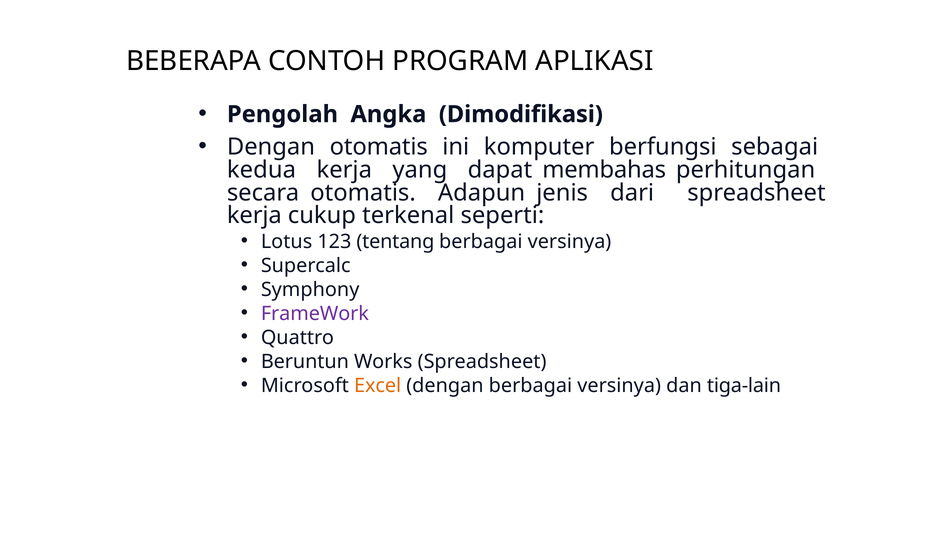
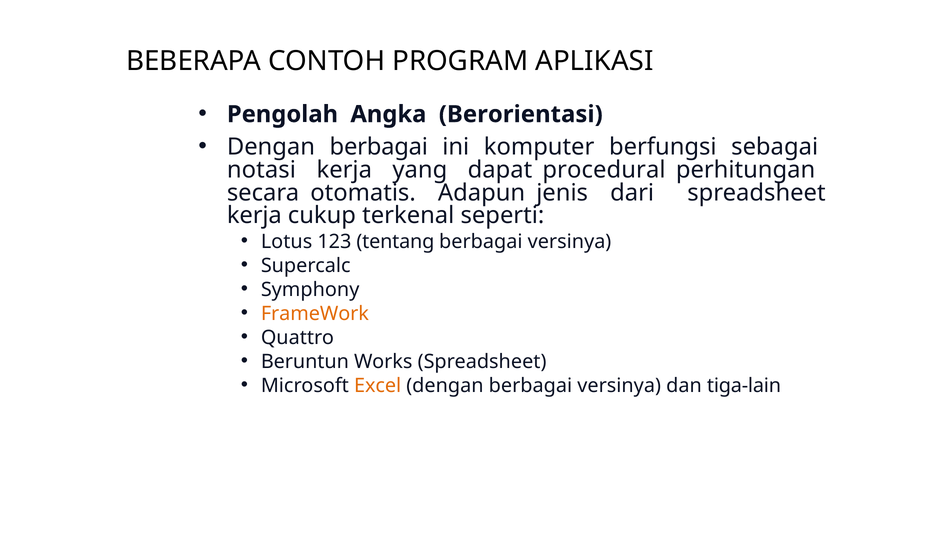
Dimodifikasi: Dimodifikasi -> Berorientasi
otomatis at (379, 147): otomatis -> berbagai
kedua: kedua -> notasi
membahas: membahas -> procedural
FrameWork colour: purple -> orange
